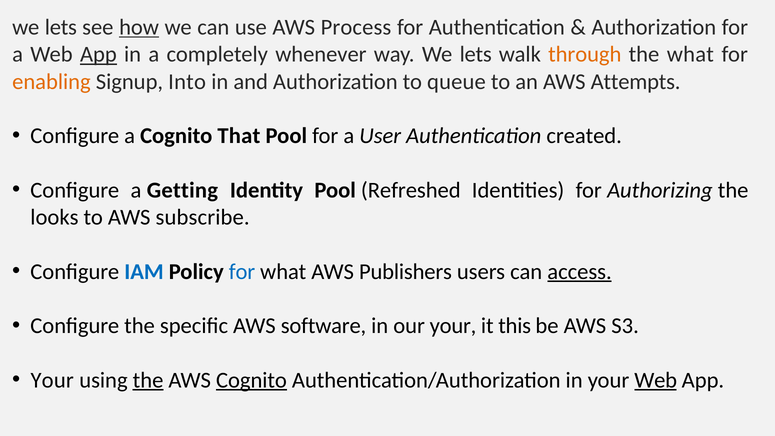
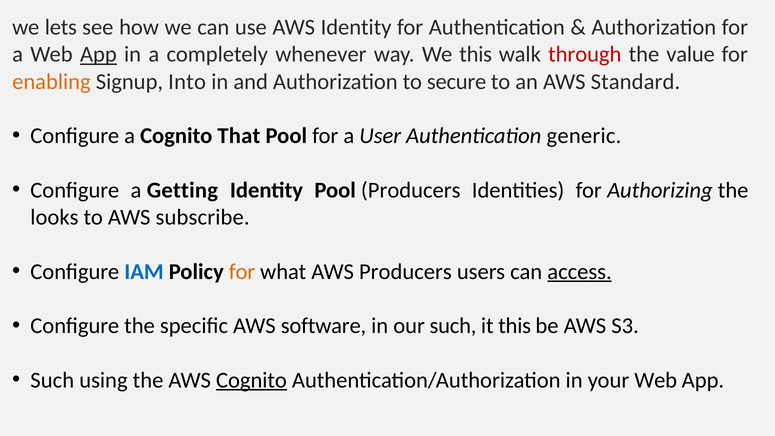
how underline: present -> none
AWS Process: Process -> Identity
way We lets: lets -> this
through colour: orange -> red
the what: what -> value
queue: queue -> secure
Attempts: Attempts -> Standard
created: created -> generic
Pool Refreshed: Refreshed -> Producers
for at (242, 272) colour: blue -> orange
AWS Publishers: Publishers -> Producers
our your: your -> such
Your at (52, 380): Your -> Such
the at (148, 380) underline: present -> none
Web at (656, 380) underline: present -> none
